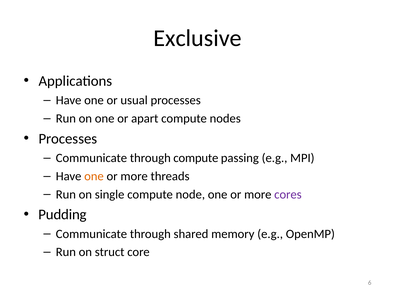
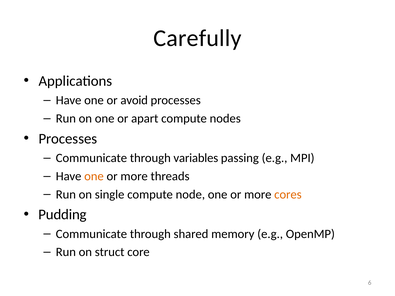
Exclusive: Exclusive -> Carefully
usual: usual -> avoid
through compute: compute -> variables
cores colour: purple -> orange
